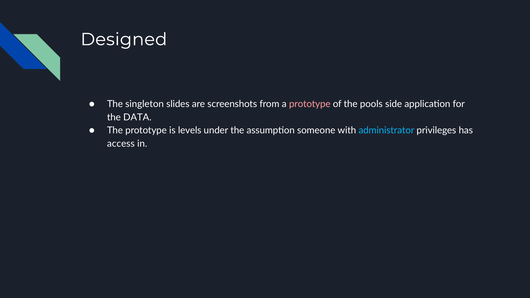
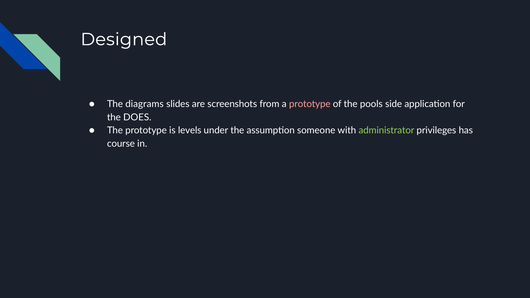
singleton: singleton -> diagrams
DATA: DATA -> DOES
administrator colour: light blue -> light green
access: access -> course
